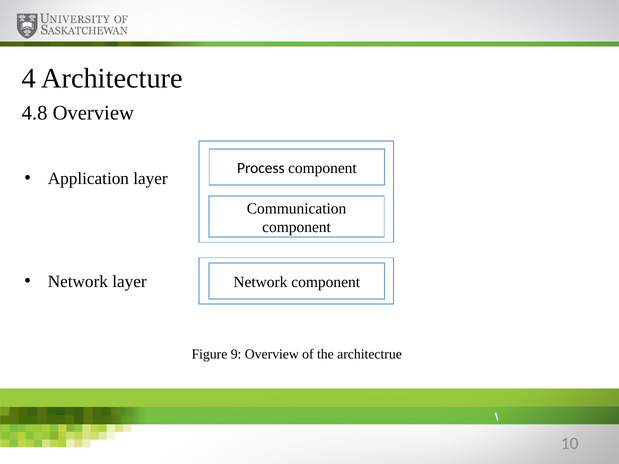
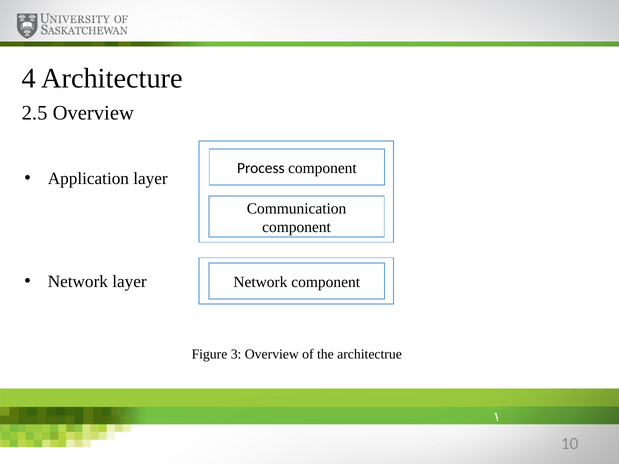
4.8: 4.8 -> 2.5
9: 9 -> 3
